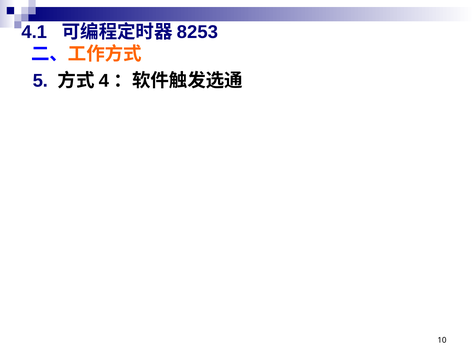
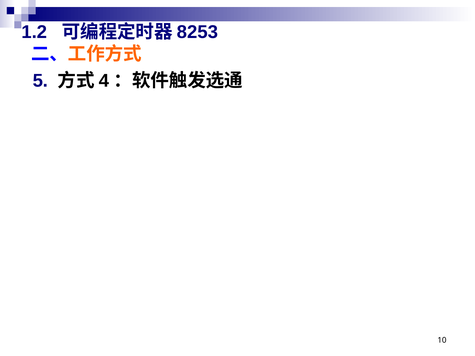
4.1: 4.1 -> 1.2
